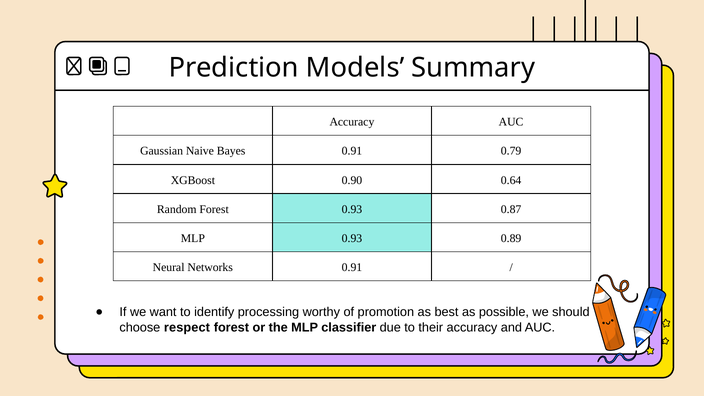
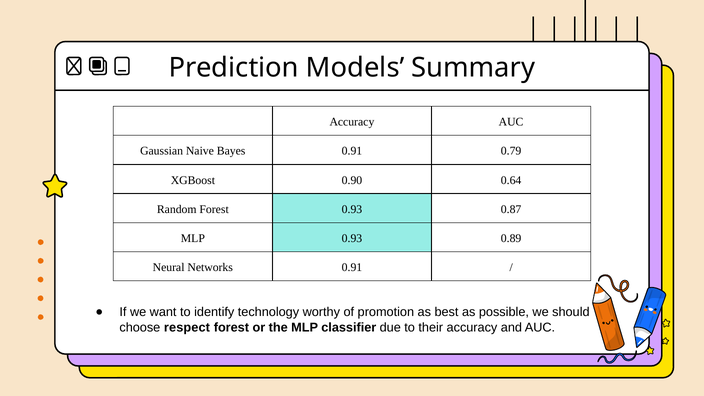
processing: processing -> technology
